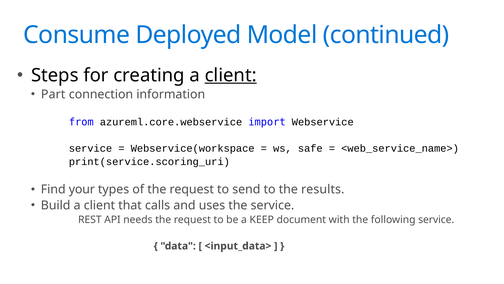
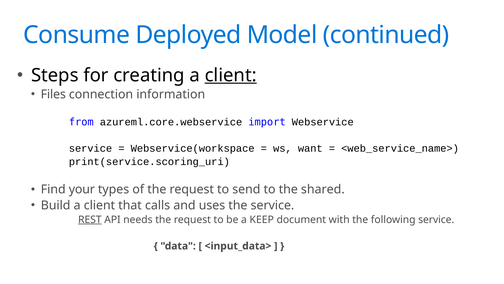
Part: Part -> Files
safe: safe -> want
results: results -> shared
REST underline: none -> present
